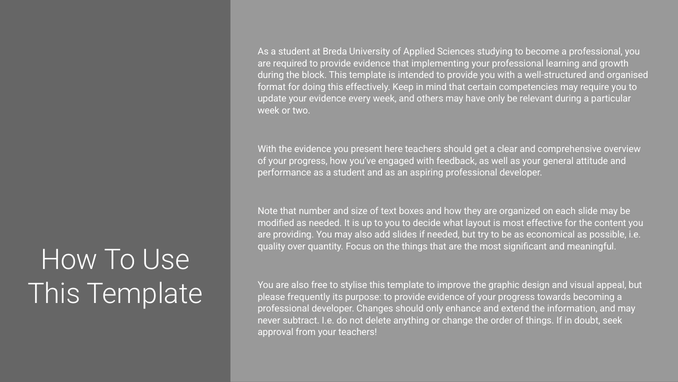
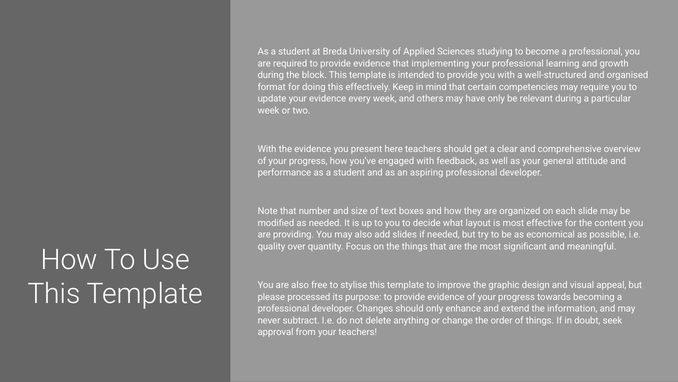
frequently: frequently -> processed
